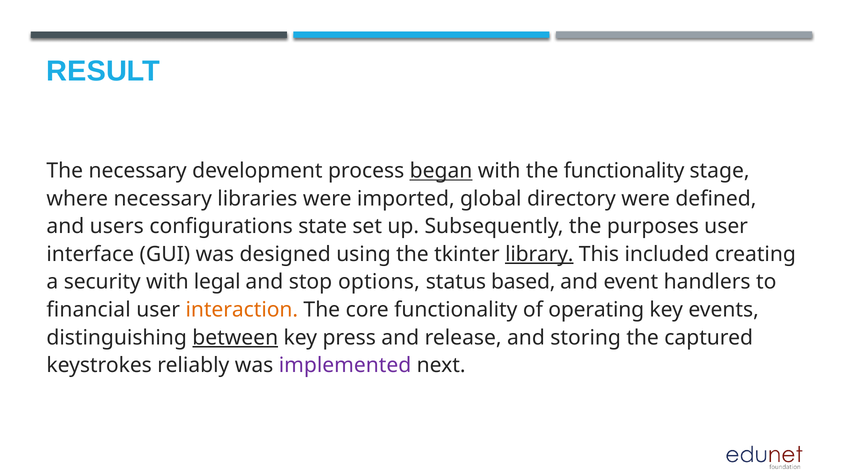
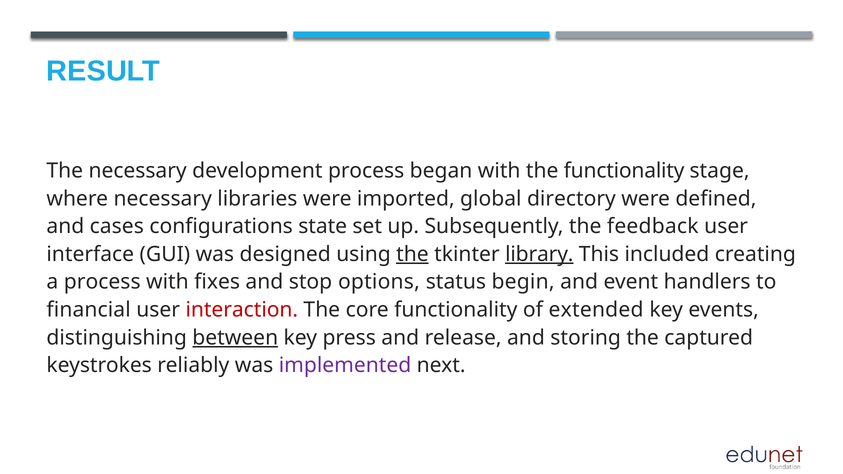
began underline: present -> none
users: users -> cases
purposes: purposes -> feedback
the at (412, 254) underline: none -> present
a security: security -> process
legal: legal -> fixes
based: based -> begin
interaction colour: orange -> red
operating: operating -> extended
